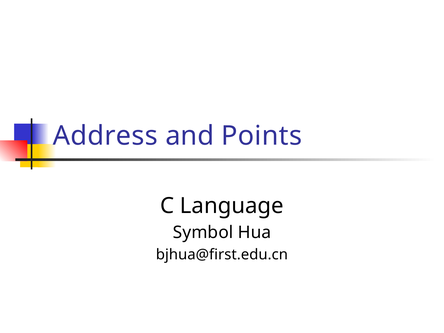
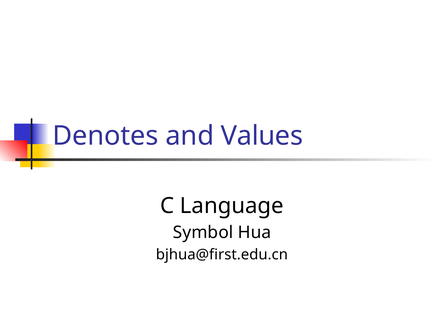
Address: Address -> Denotes
Points: Points -> Values
